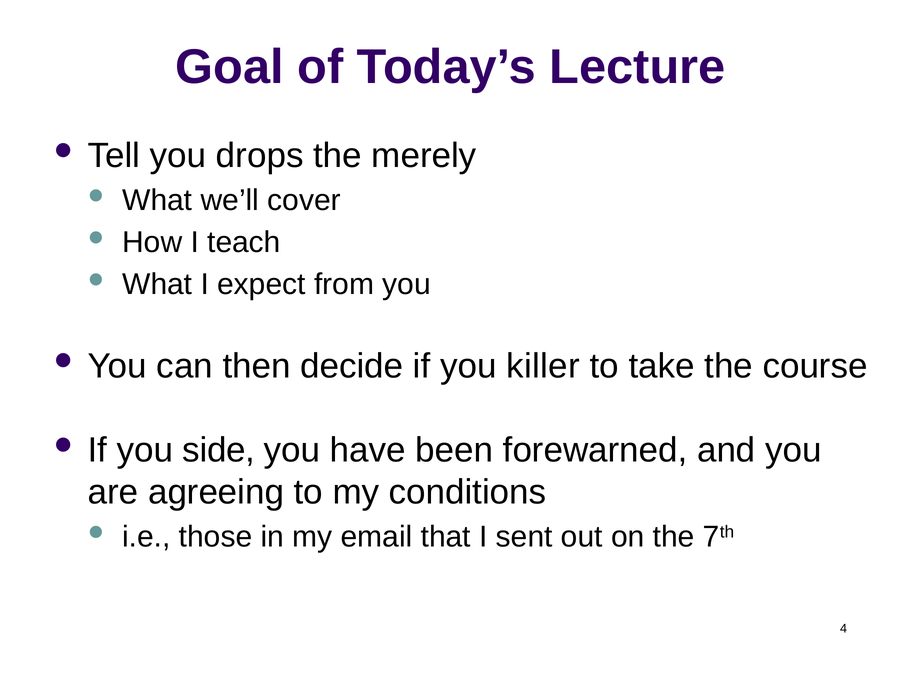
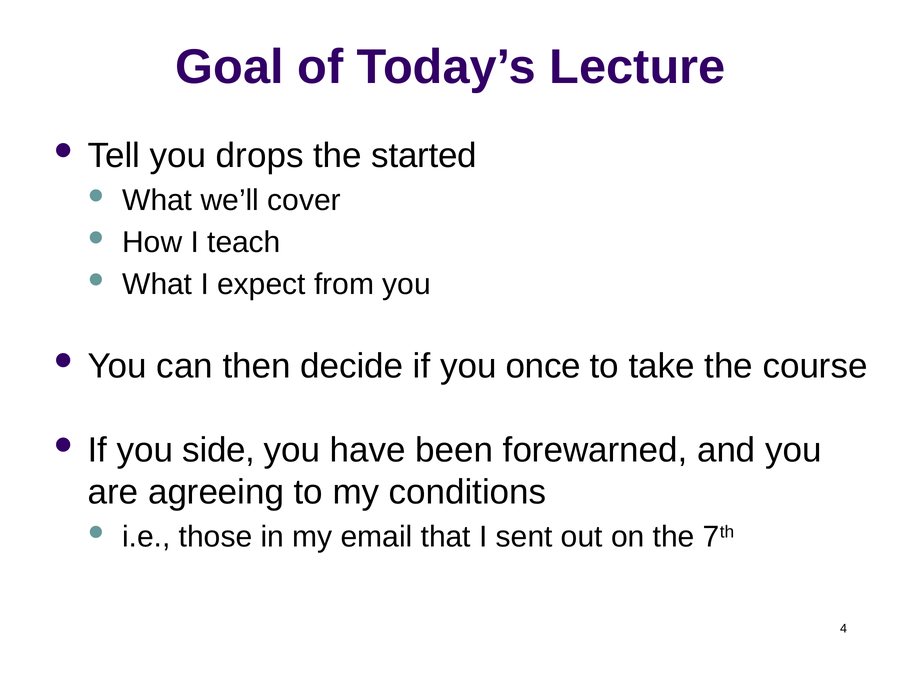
merely: merely -> started
killer: killer -> once
